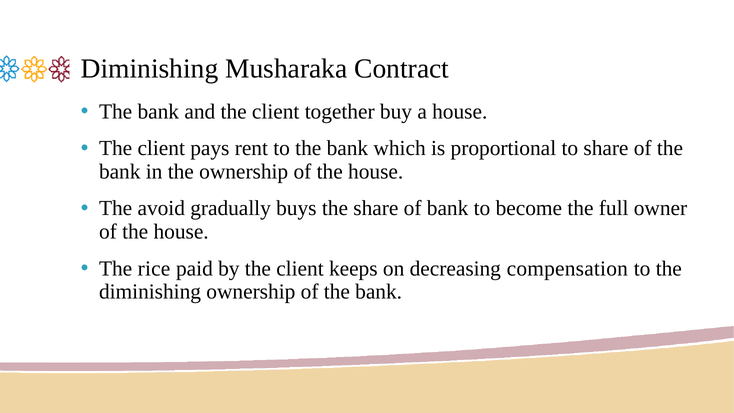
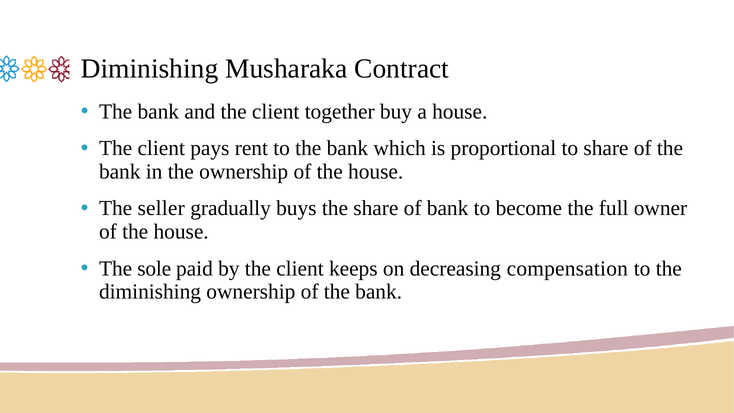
avoid: avoid -> seller
rice: rice -> sole
